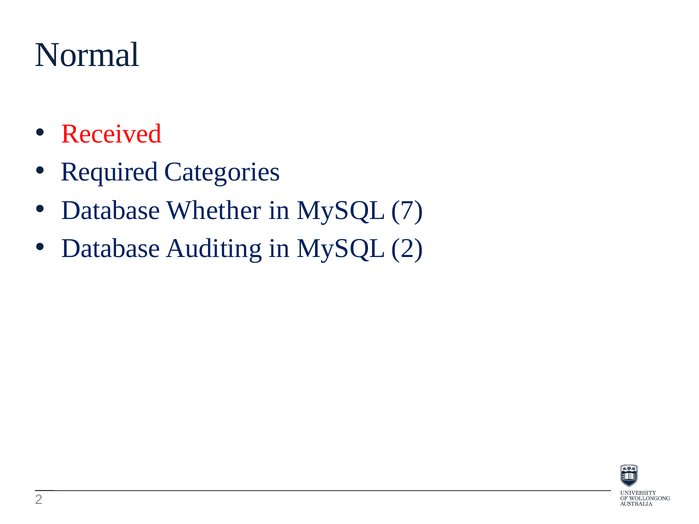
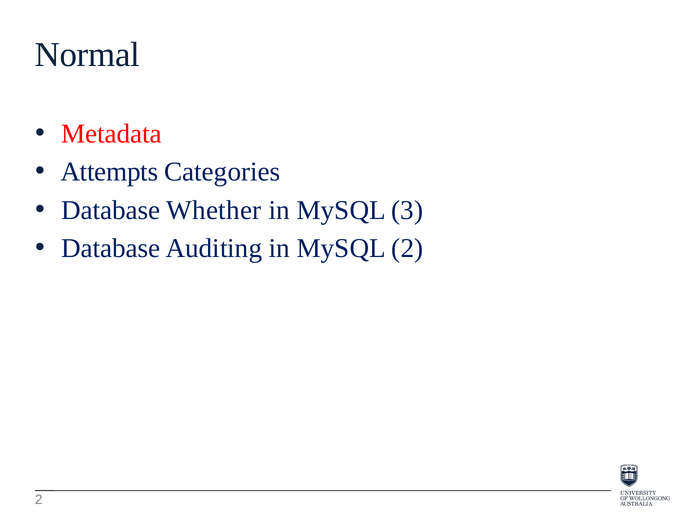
Received: Received -> Metadata
Required: Required -> Attempts
7: 7 -> 3
